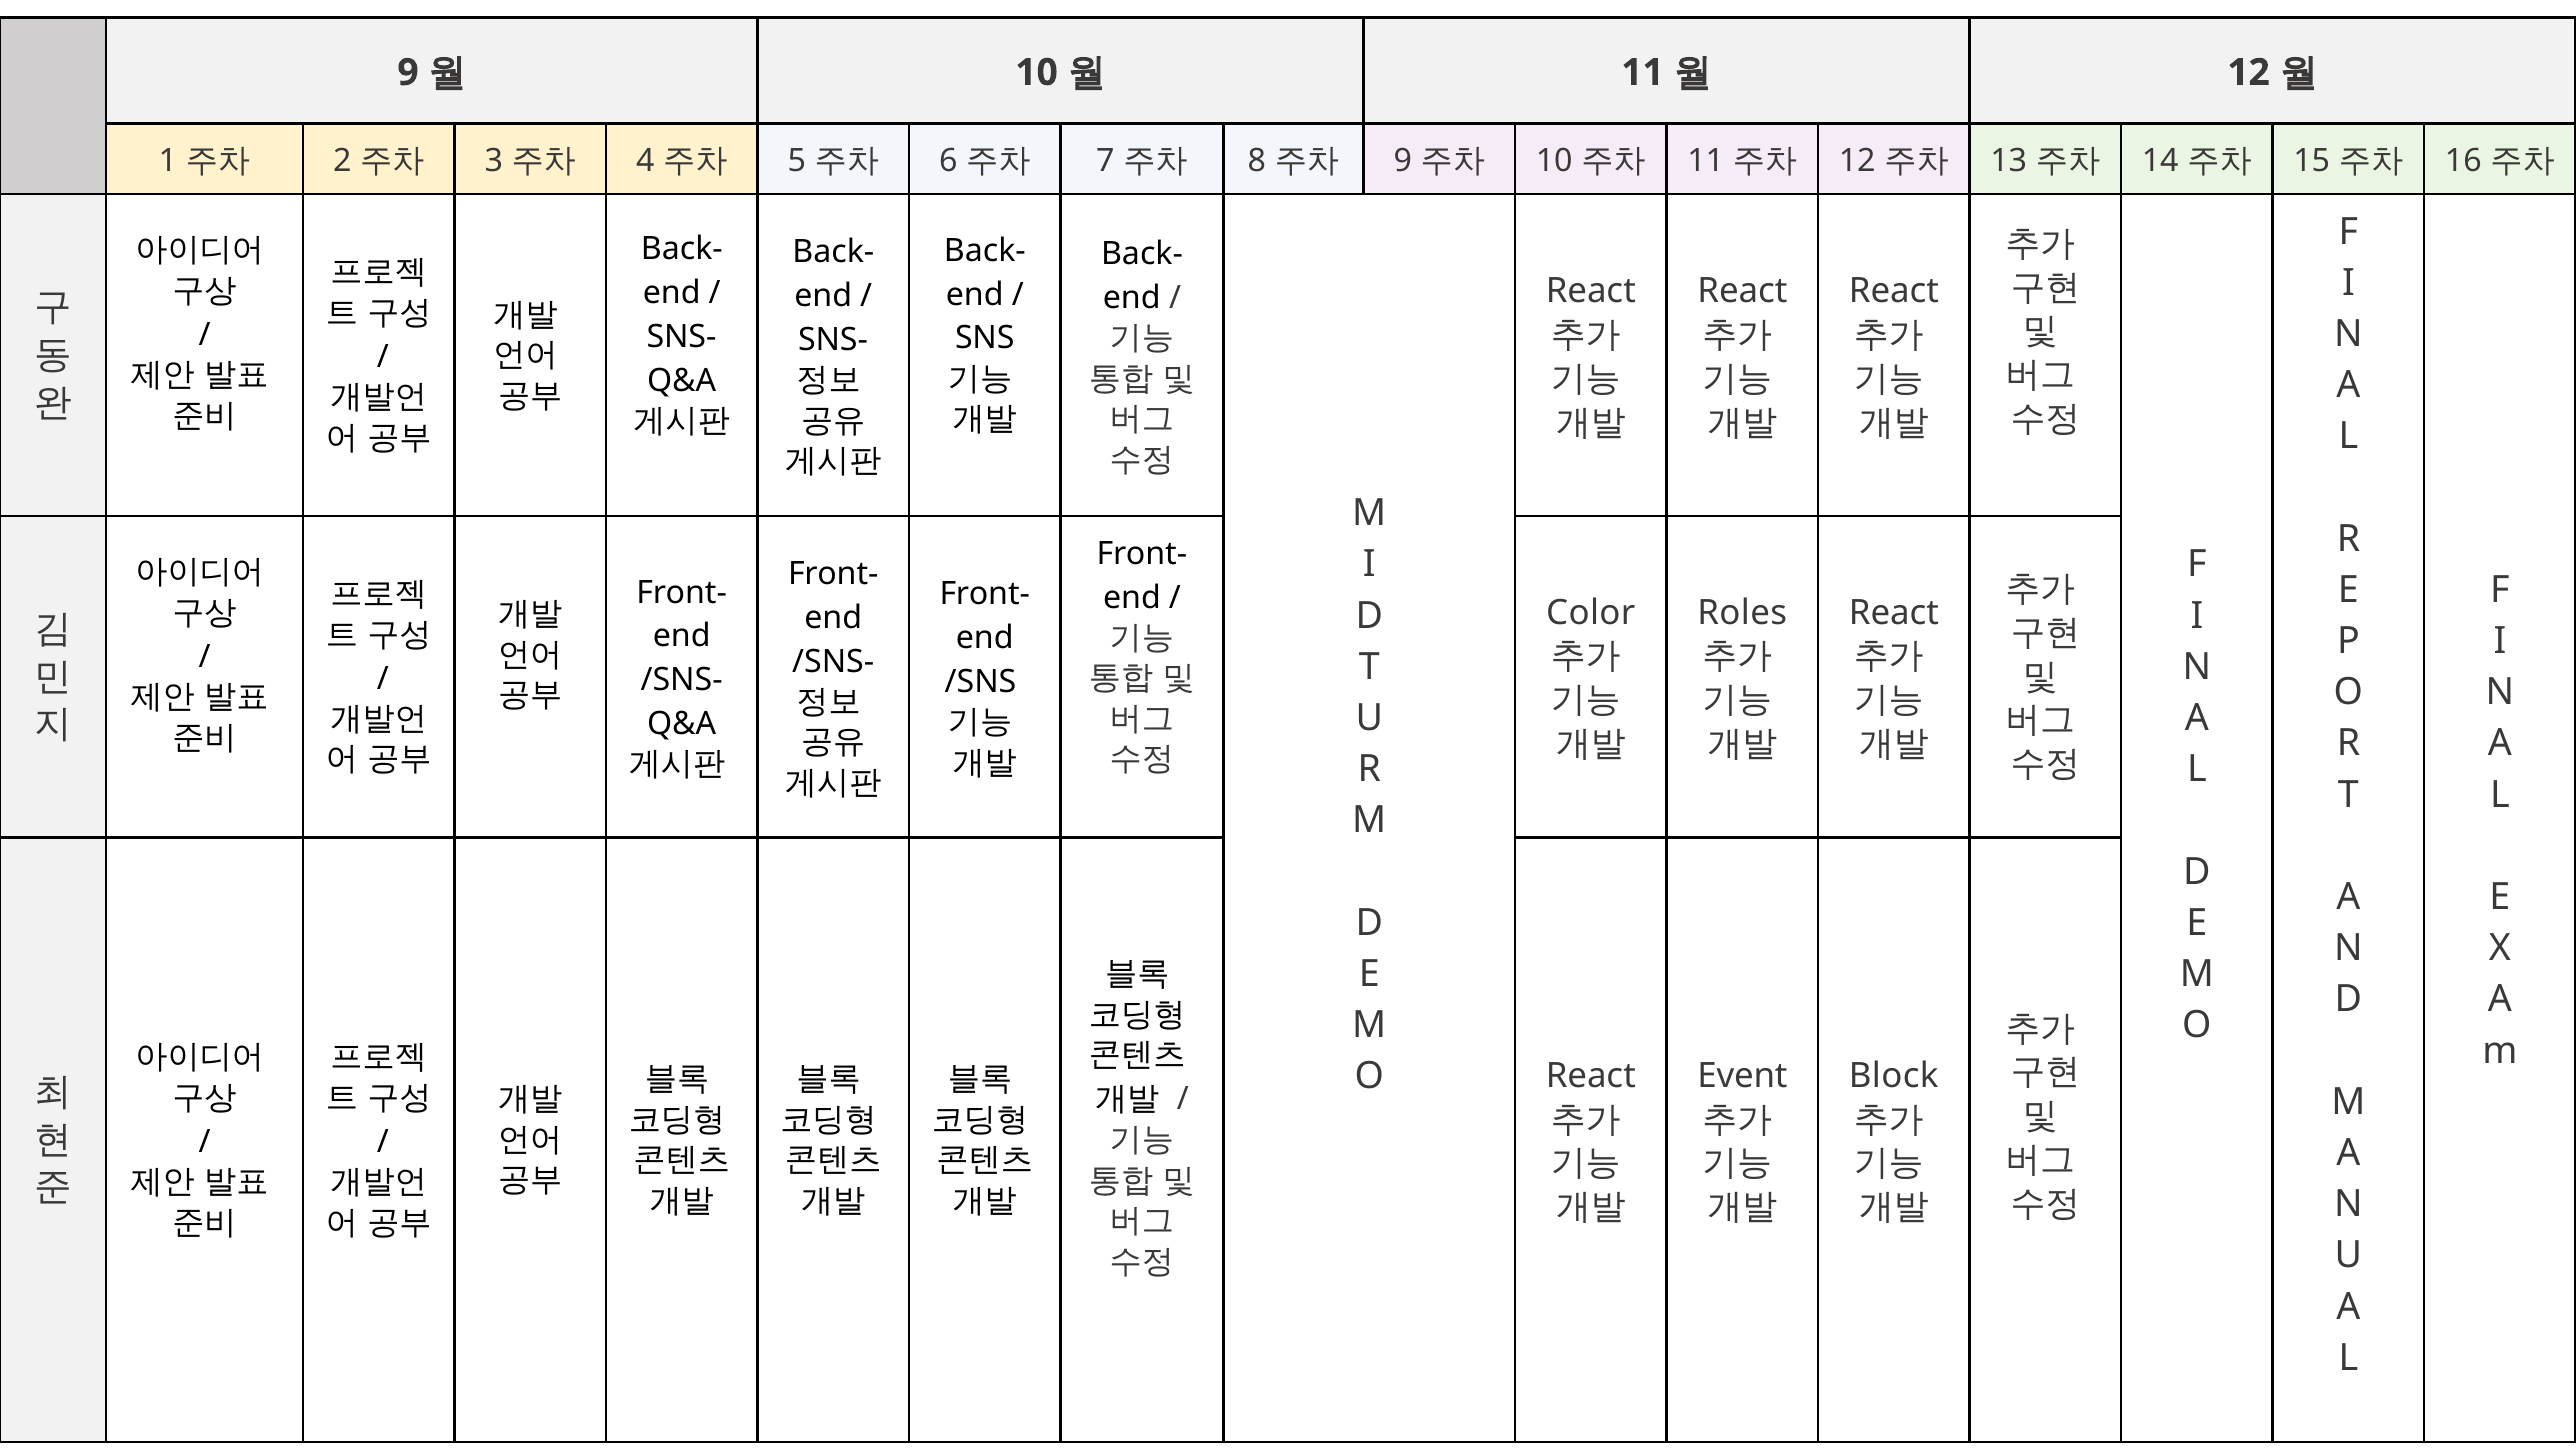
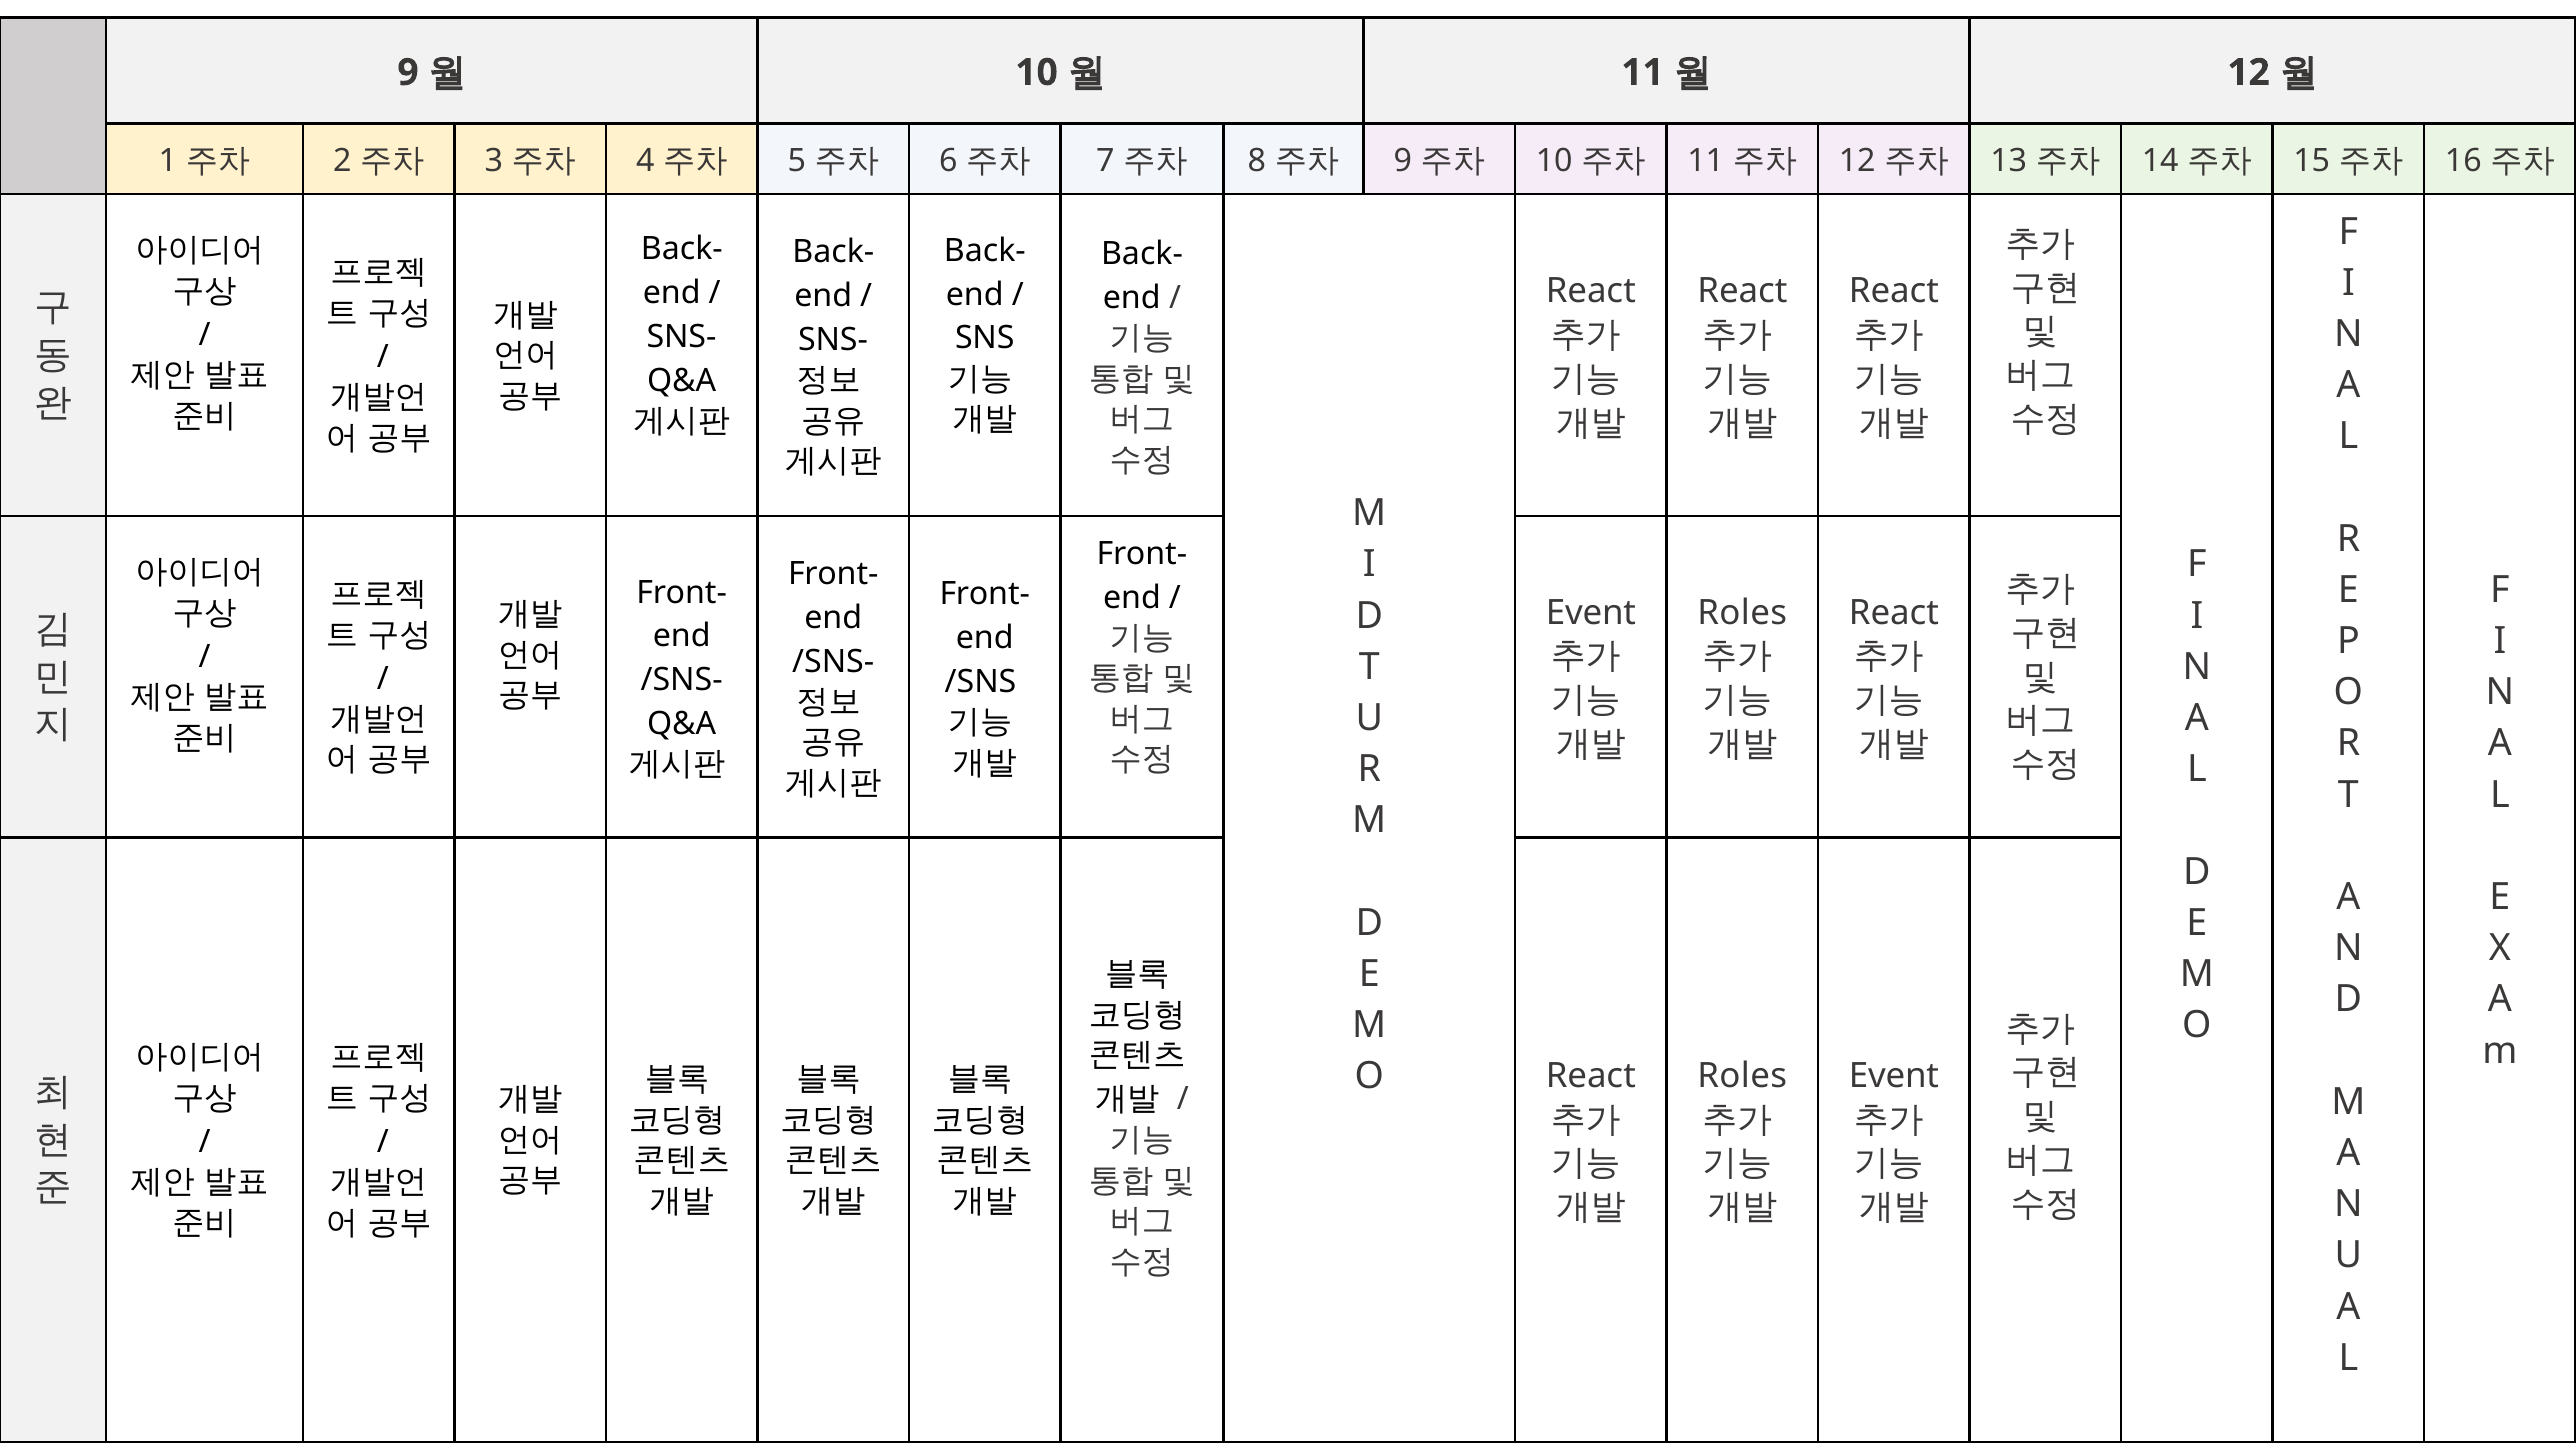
Color at (1591, 613): Color -> Event
Event at (1742, 1076): Event -> Roles
Block at (1894, 1076): Block -> Event
